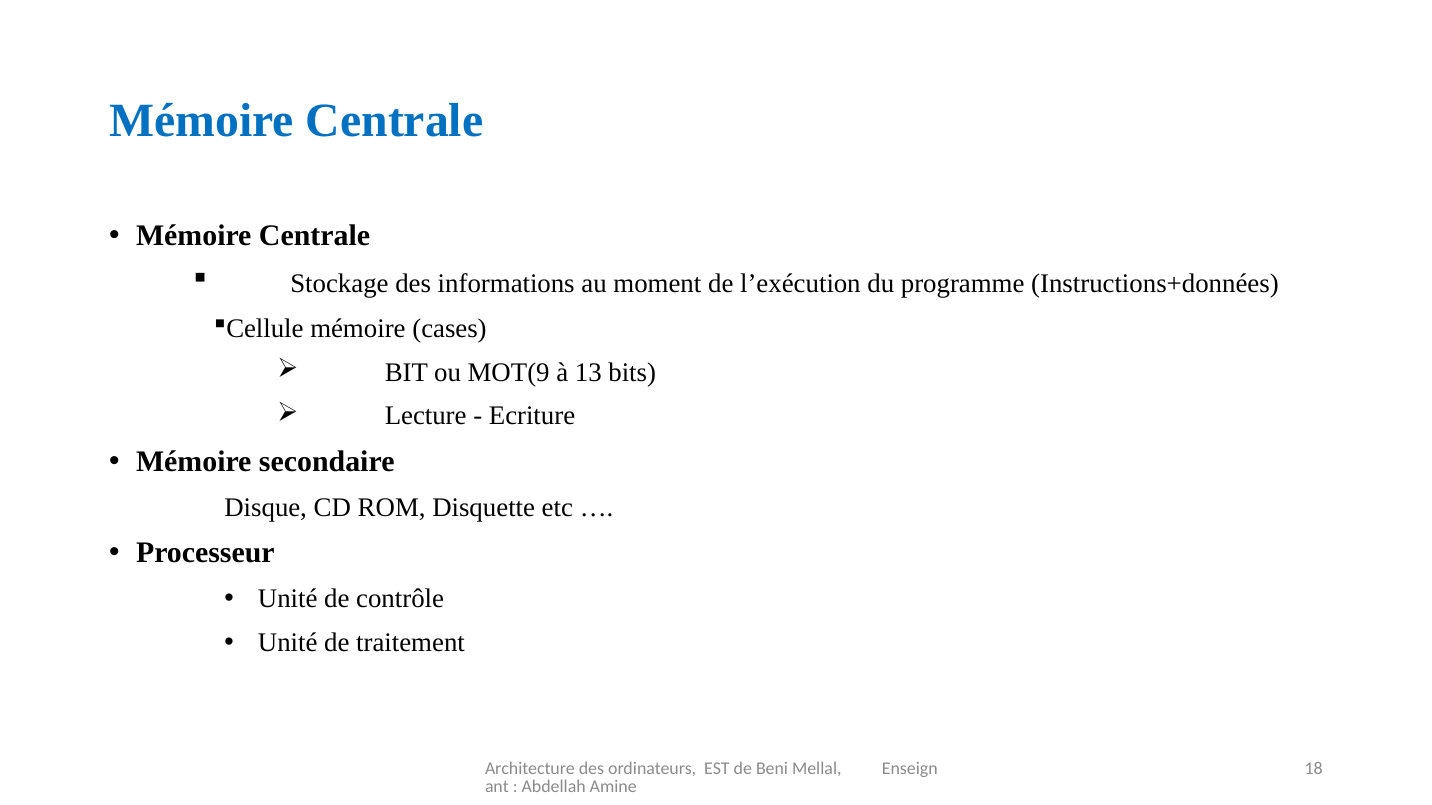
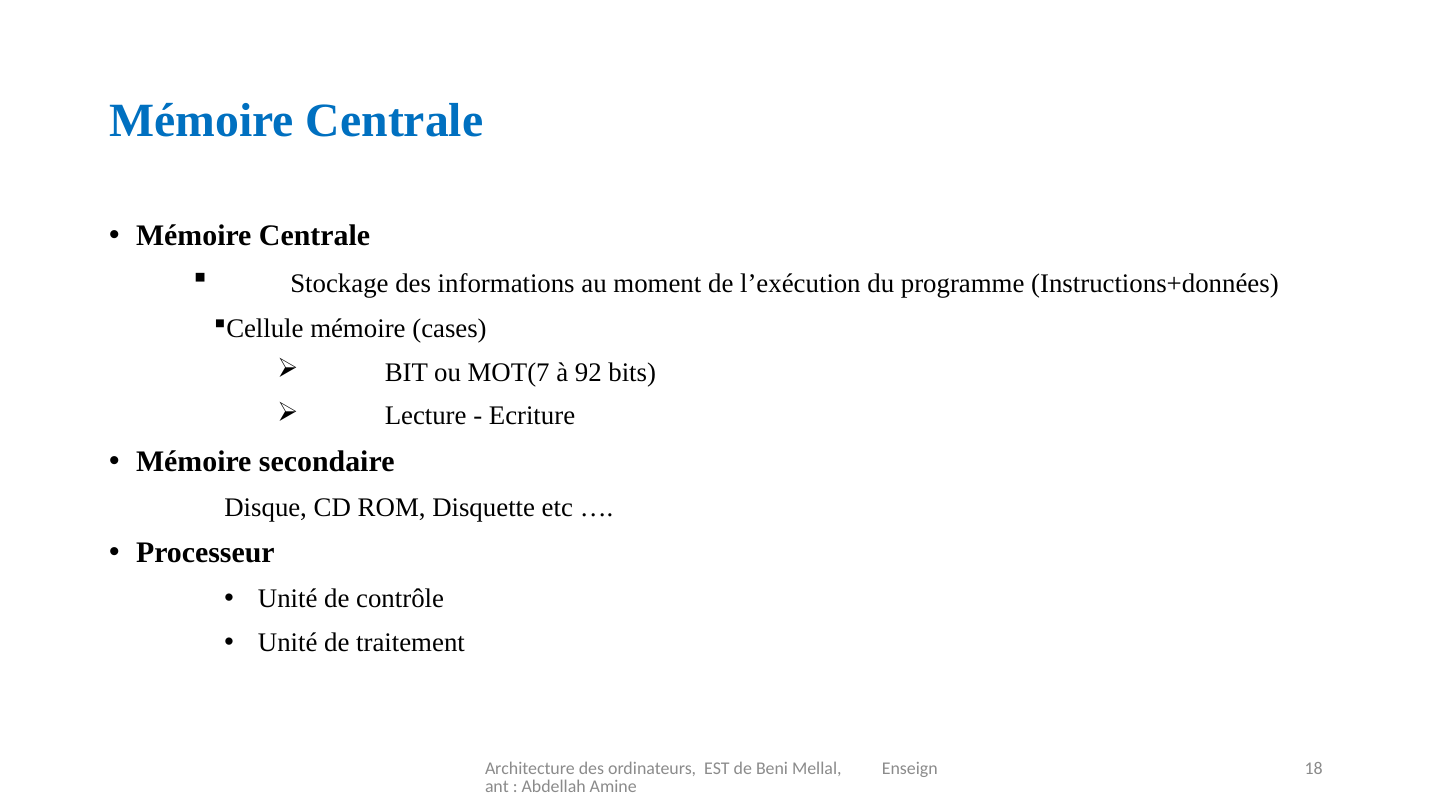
MOT(9: MOT(9 -> MOT(7
13: 13 -> 92
